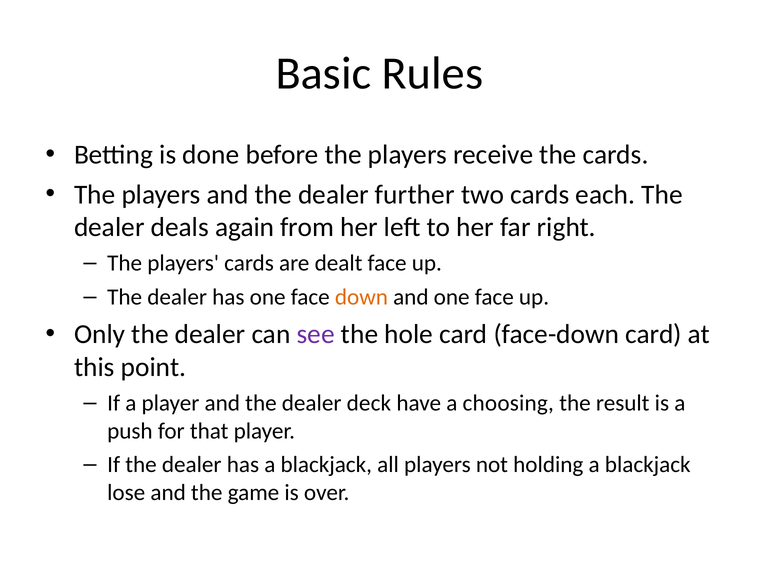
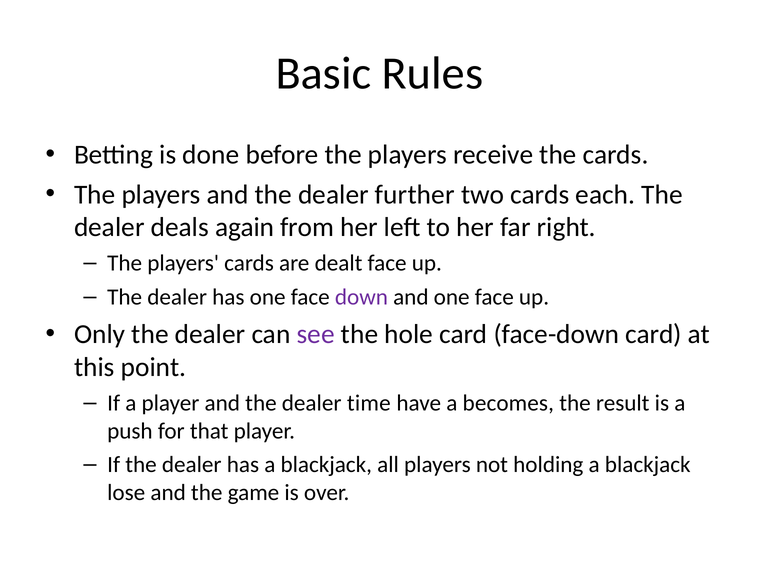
down colour: orange -> purple
deck: deck -> time
choosing: choosing -> becomes
